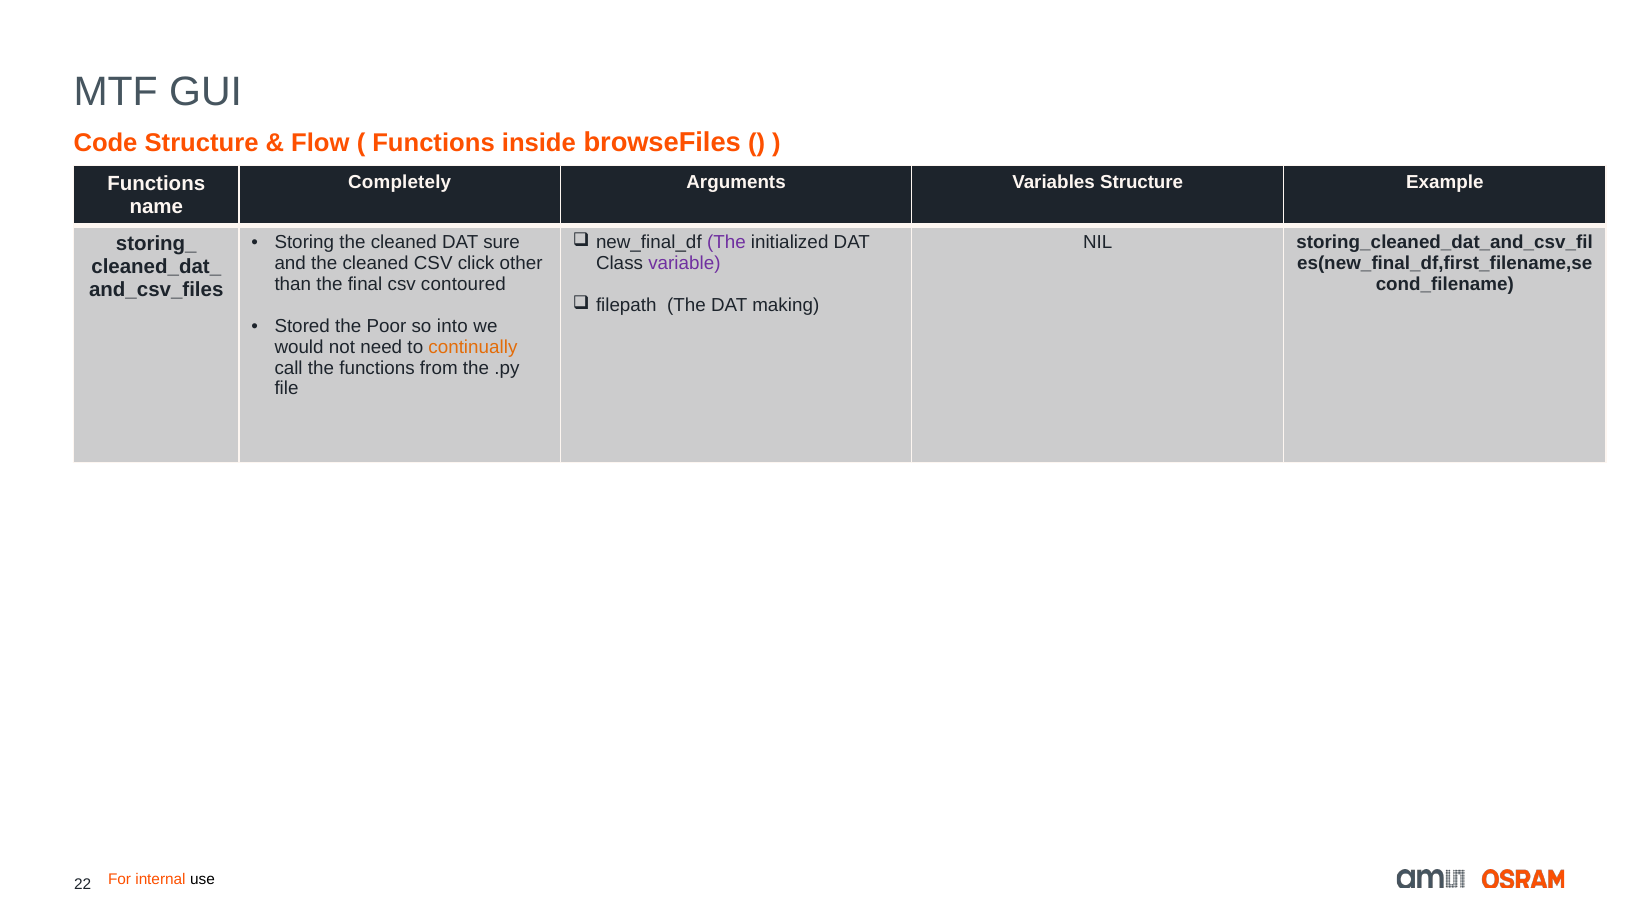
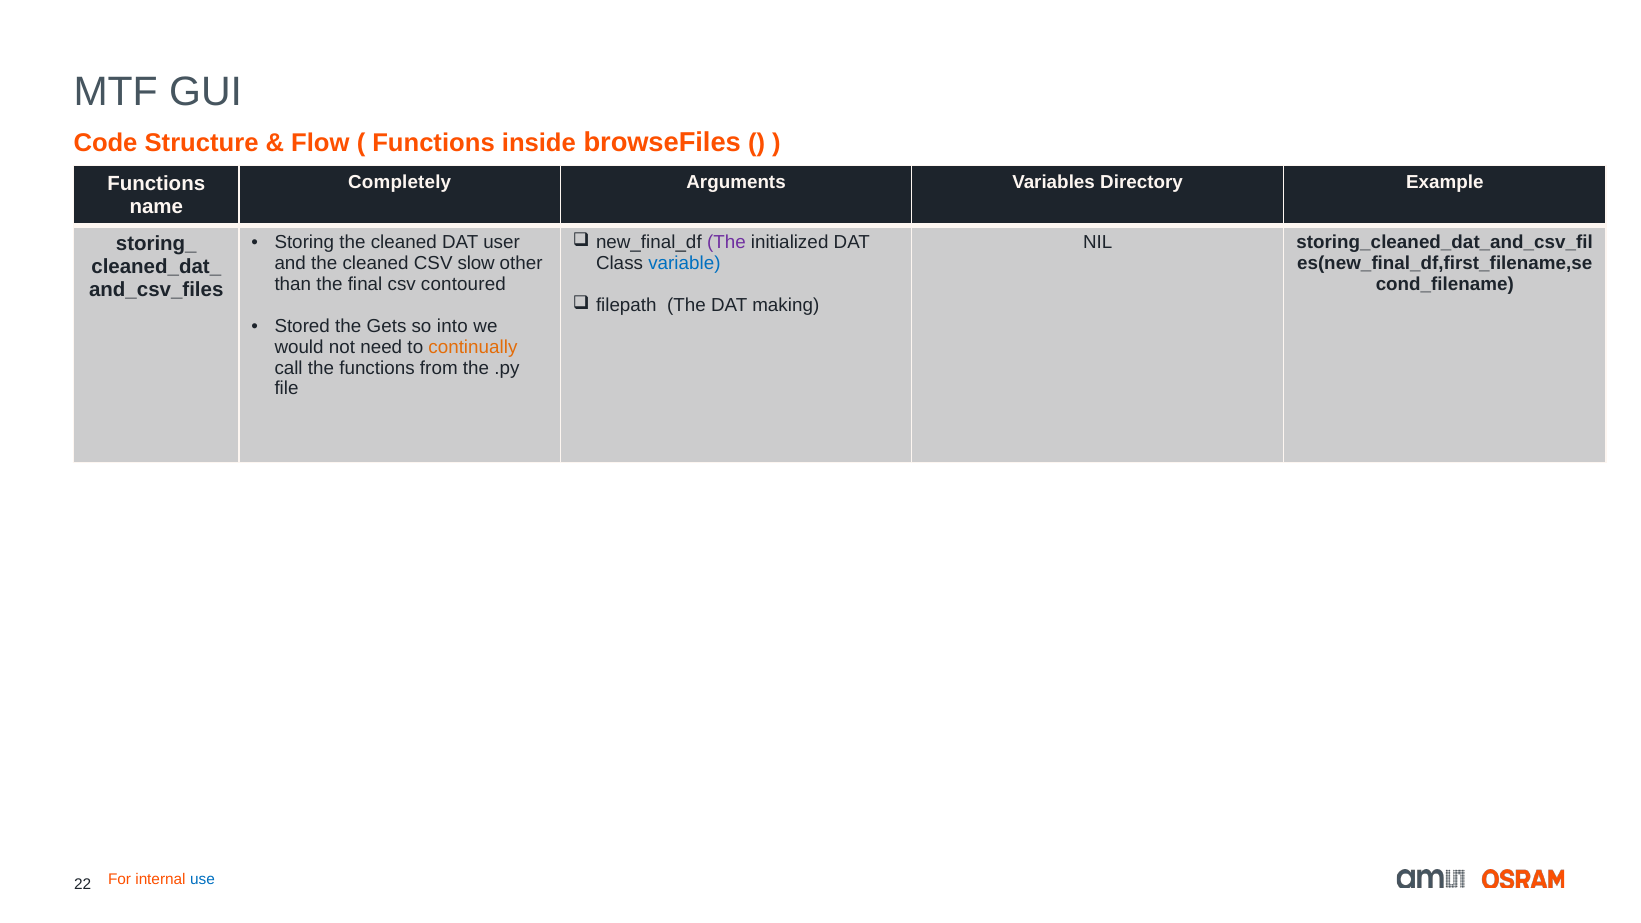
Variables Structure: Structure -> Directory
sure: sure -> user
click: click -> slow
variable colour: purple -> blue
Poor: Poor -> Gets
use colour: black -> blue
